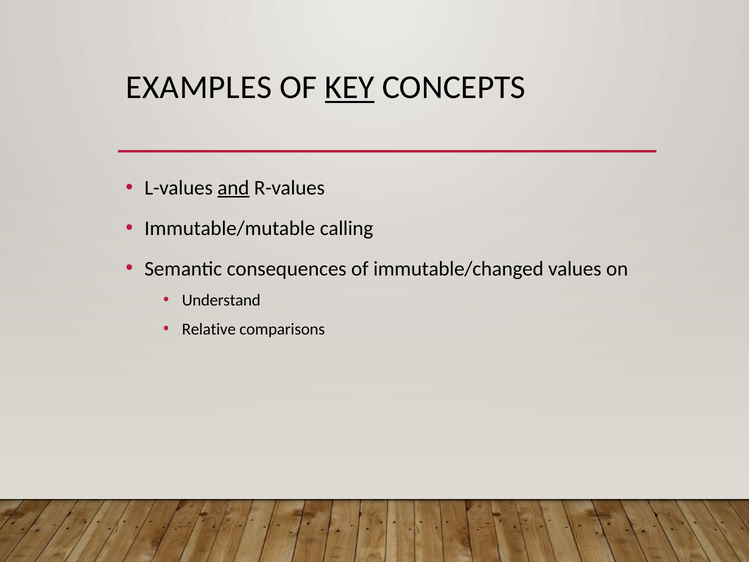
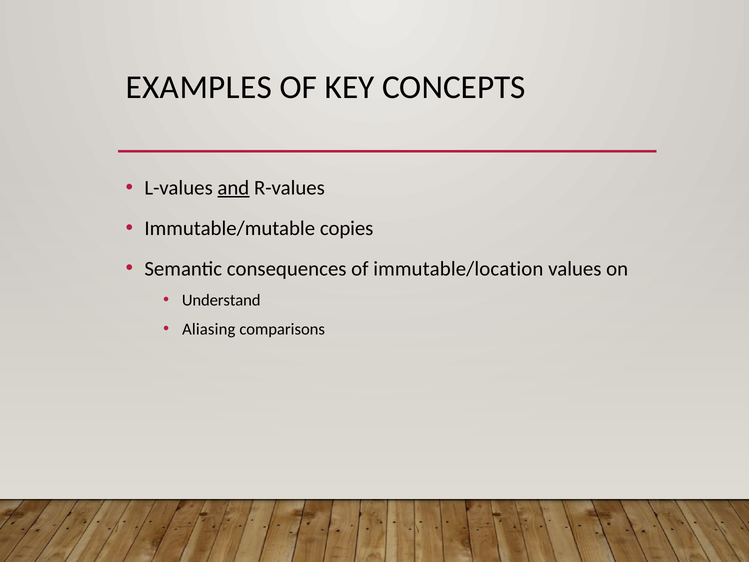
KEY underline: present -> none
calling: calling -> copies
immutable/changed: immutable/changed -> immutable/location
Relative: Relative -> Aliasing
